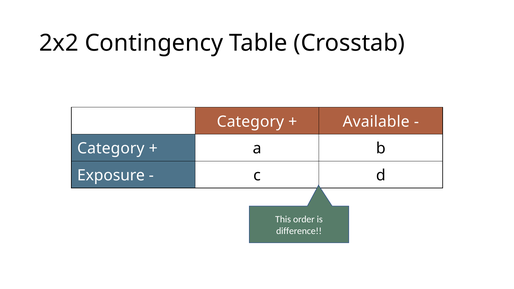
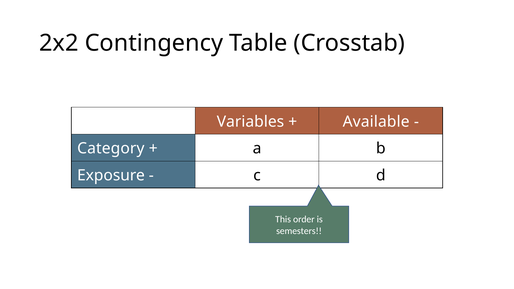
Category at (250, 122): Category -> Variables
difference: difference -> semesters
